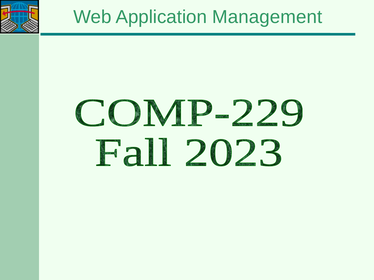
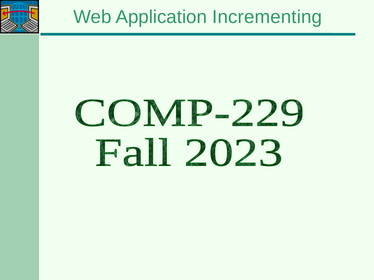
Management: Management -> Incrementing
